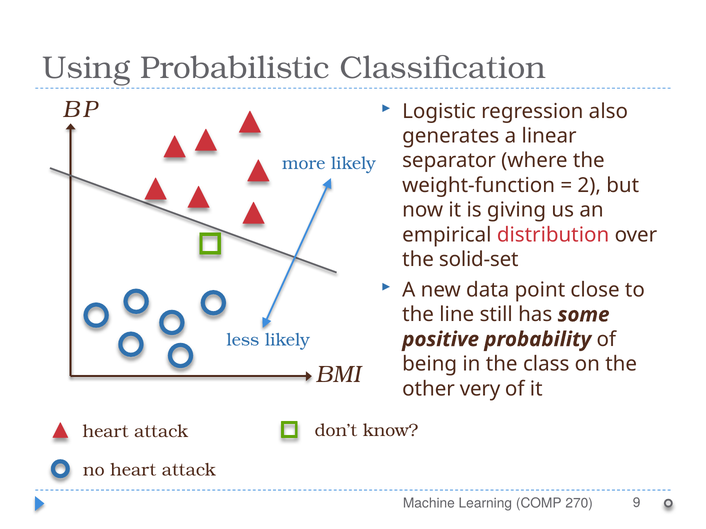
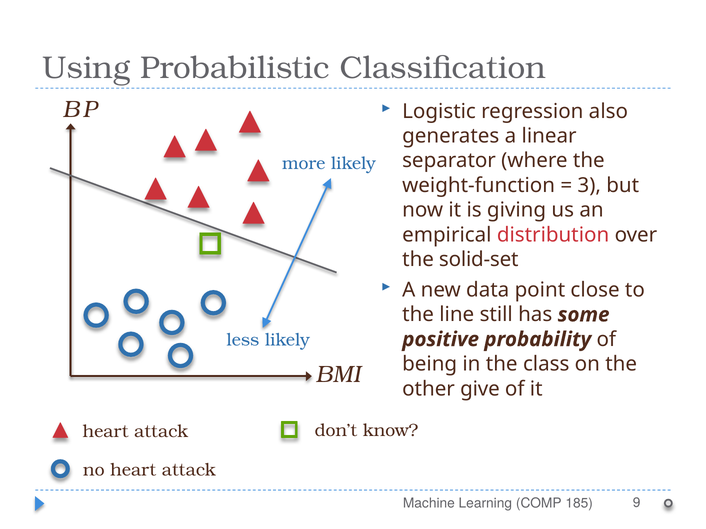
2: 2 -> 3
very: very -> give
270: 270 -> 185
